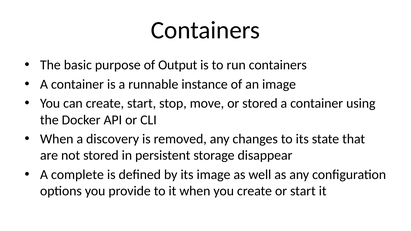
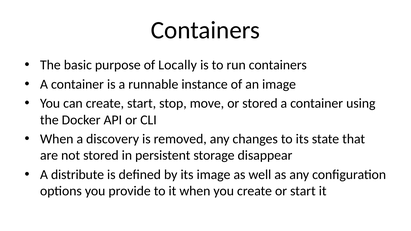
Output: Output -> Locally
complete: complete -> distribute
